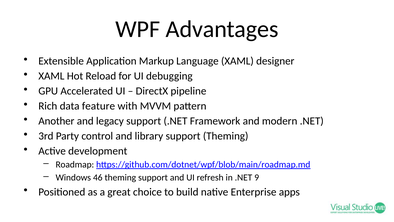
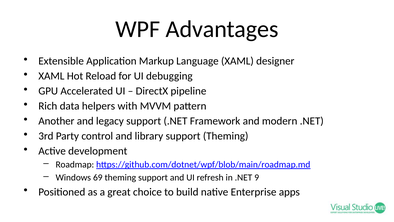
feature: feature -> helpers
46: 46 -> 69
